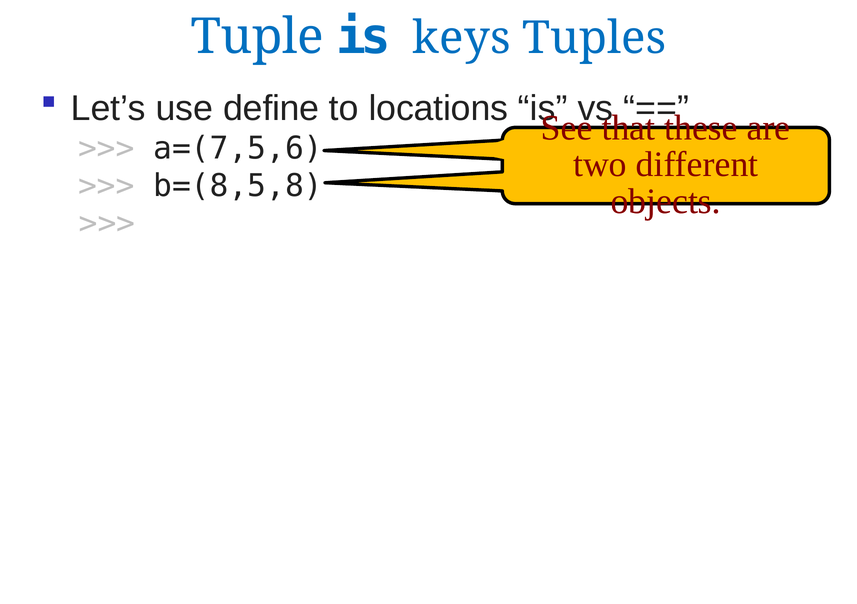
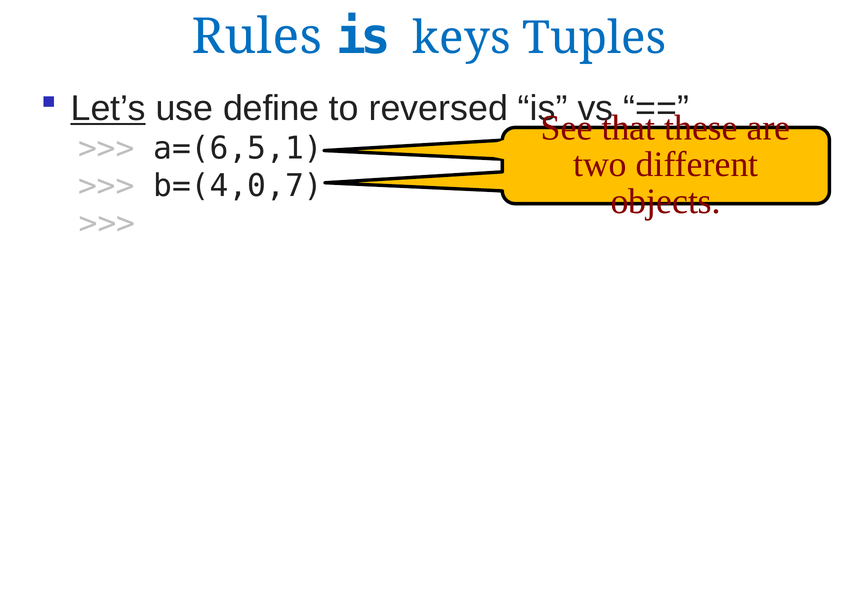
Tuple: Tuple -> Rules
Let’s underline: none -> present
locations: locations -> reversed
a=(7,5,6: a=(7,5,6 -> a=(6,5,1
b=(8,5,8: b=(8,5,8 -> b=(4,0,7
